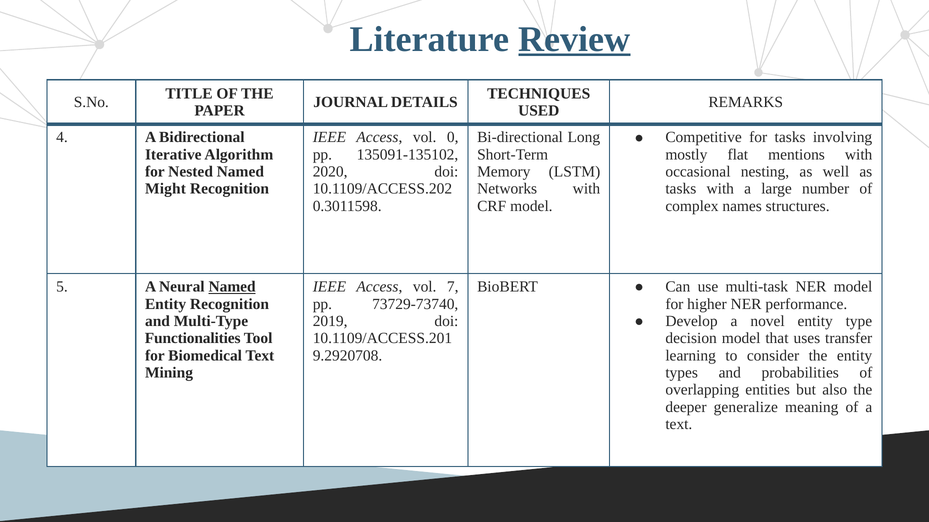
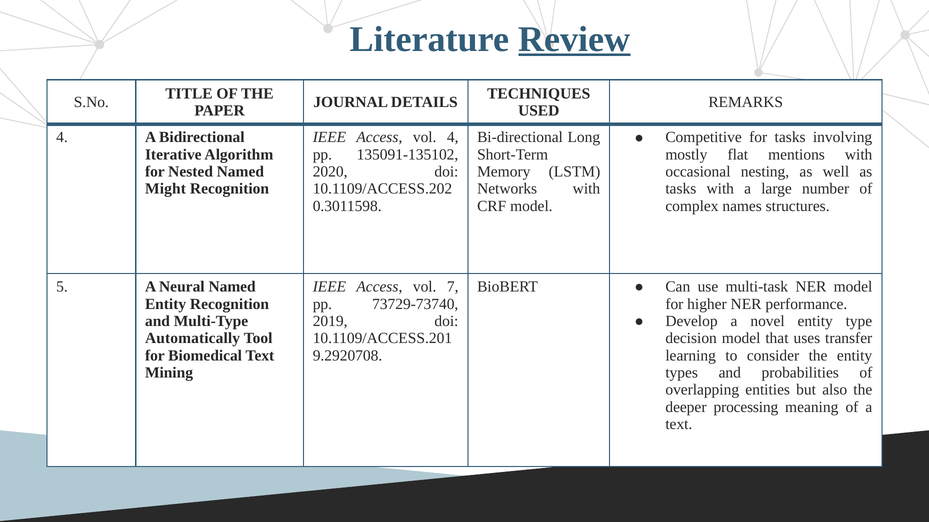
vol 0: 0 -> 4
Named at (232, 287) underline: present -> none
Functionalities: Functionalities -> Automatically
generalize: generalize -> processing
